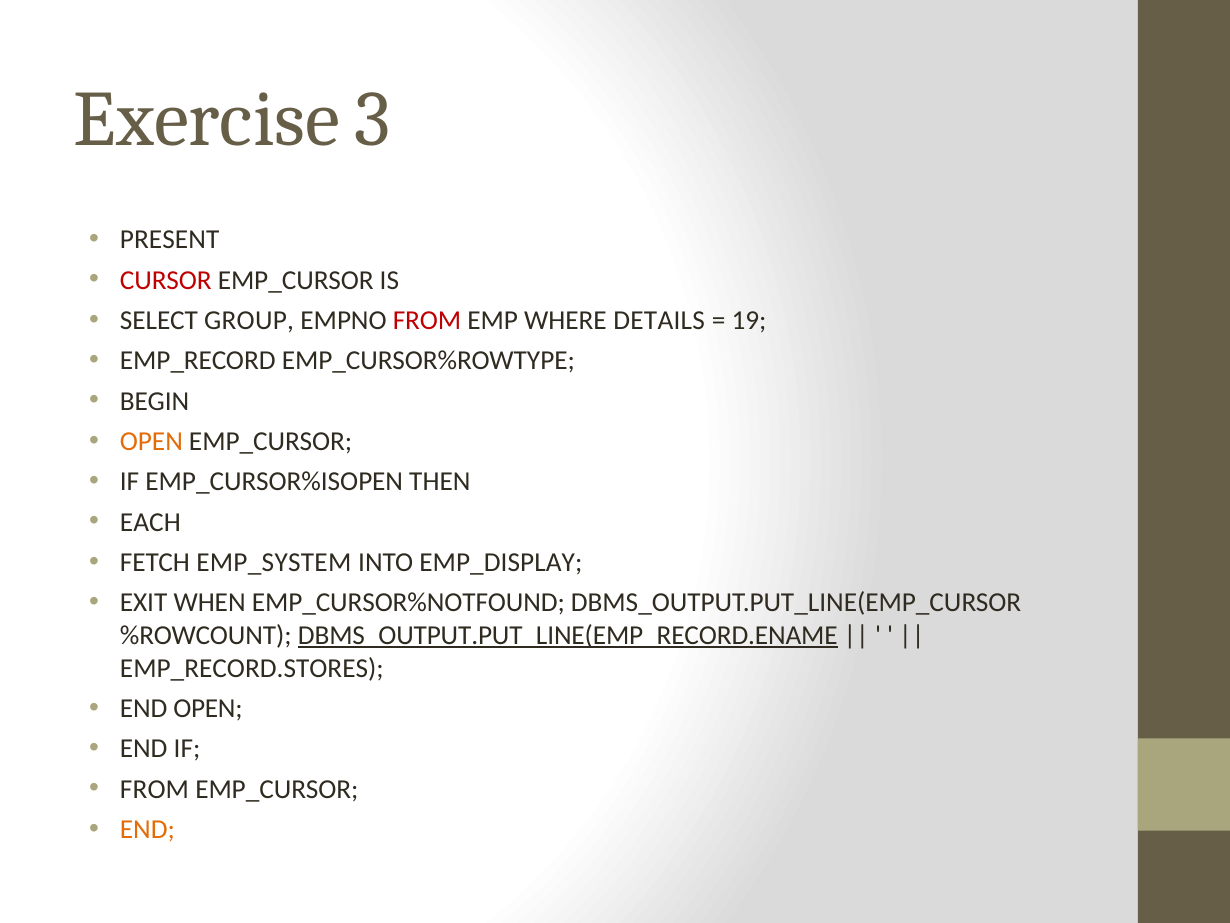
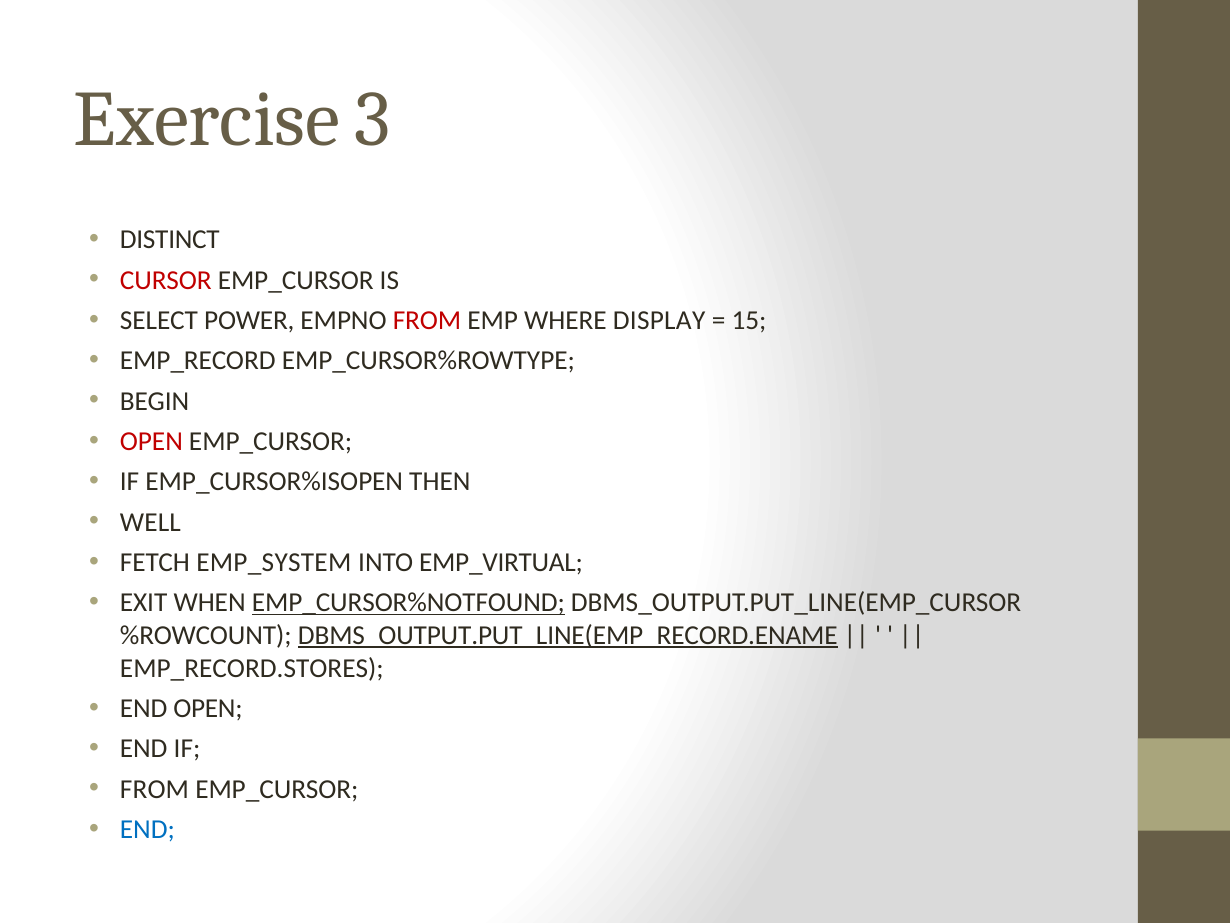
PRESENT: PRESENT -> DISTINCT
GROUP: GROUP -> POWER
DETAILS: DETAILS -> DISPLAY
19: 19 -> 15
OPEN at (151, 441) colour: orange -> red
EACH: EACH -> WELL
EMP_DISPLAY: EMP_DISPLAY -> EMP_VIRTUAL
EMP_CURSOR%NOTFOUND underline: none -> present
END at (147, 829) colour: orange -> blue
